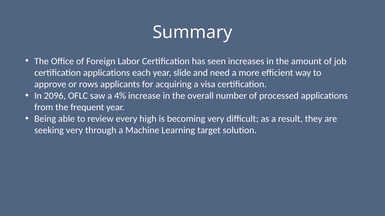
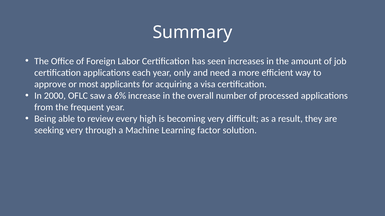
slide: slide -> only
rows: rows -> most
2096: 2096 -> 2000
4%: 4% -> 6%
target: target -> factor
